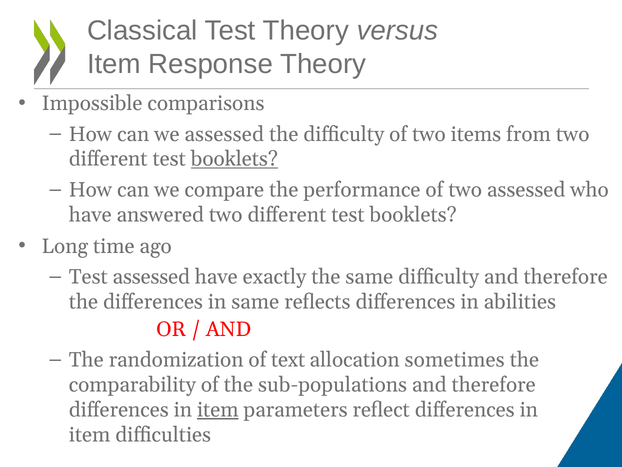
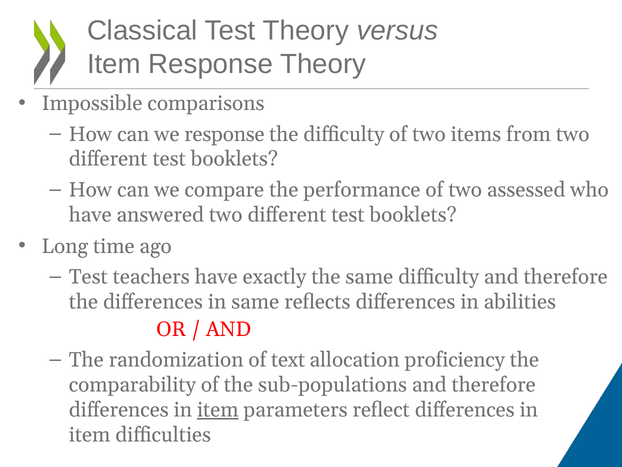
we assessed: assessed -> response
booklets at (234, 159) underline: present -> none
Test assessed: assessed -> teachers
sometimes: sometimes -> proficiency
